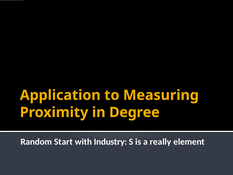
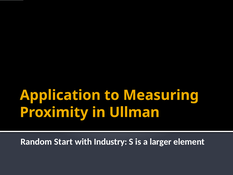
Degree: Degree -> Ullman
really: really -> larger
